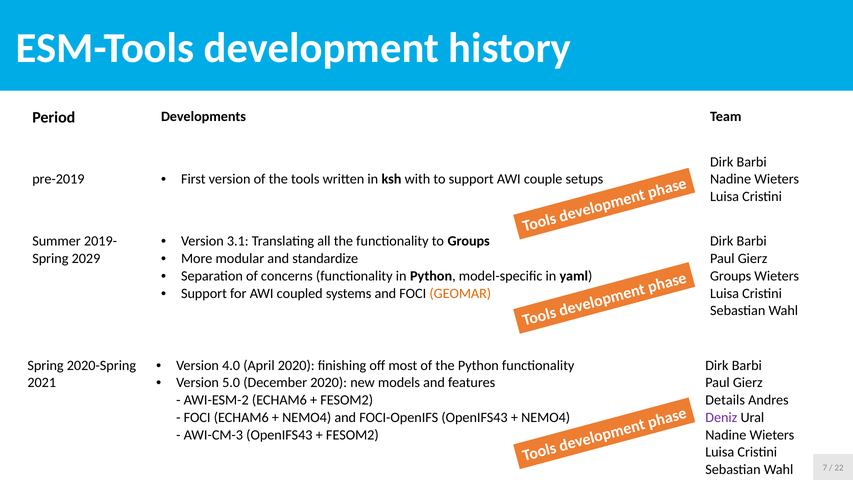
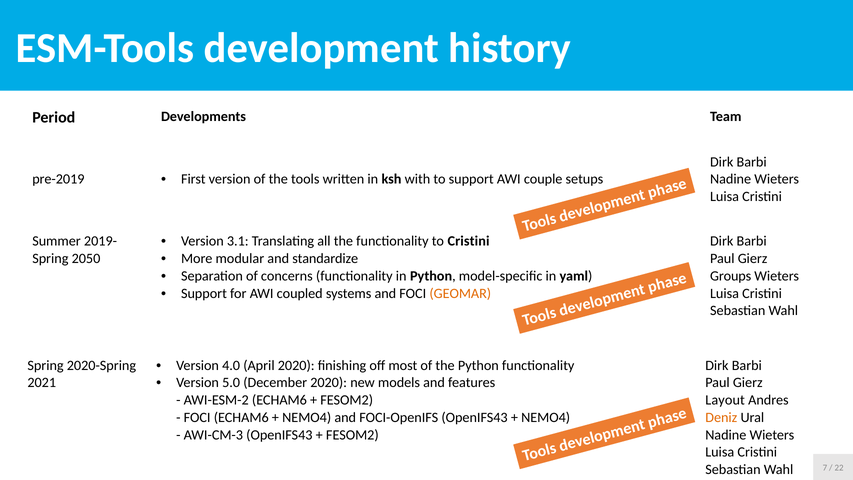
to Groups: Groups -> Cristini
2029: 2029 -> 2050
Details: Details -> Layout
Deniz colour: purple -> orange
